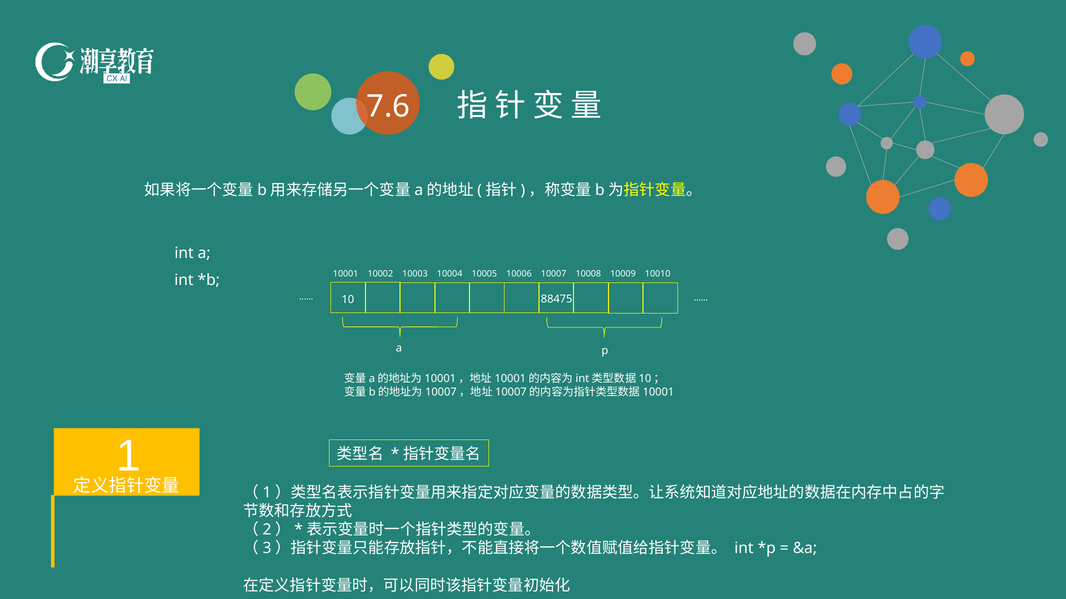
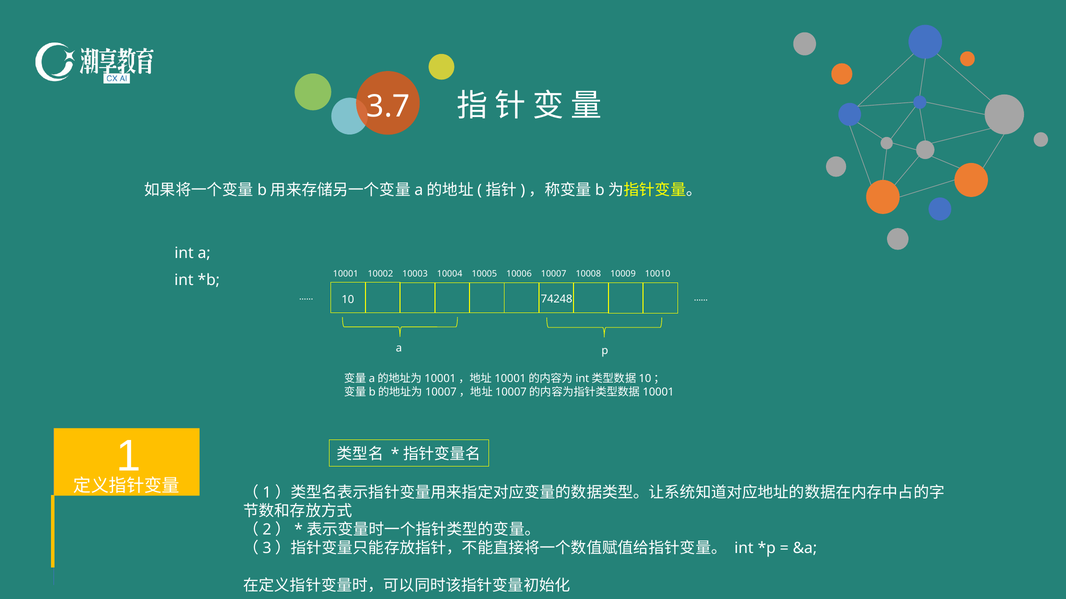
7.6: 7.6 -> 3.7
88475: 88475 -> 74248
